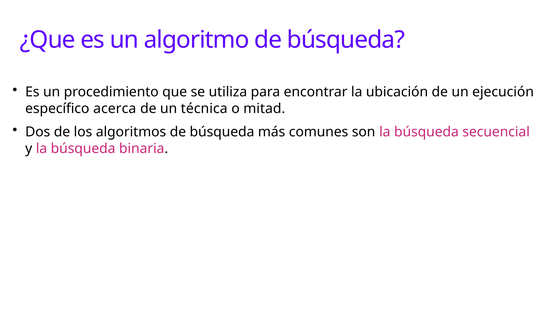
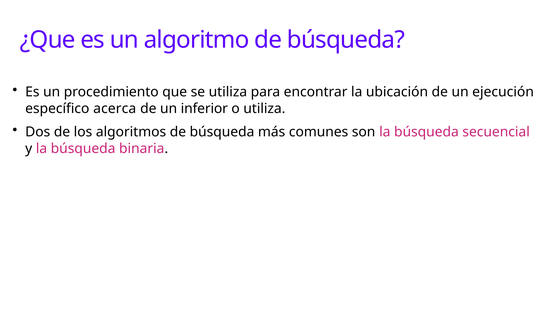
técnica: técnica -> inferior
o mitad: mitad -> utiliza
